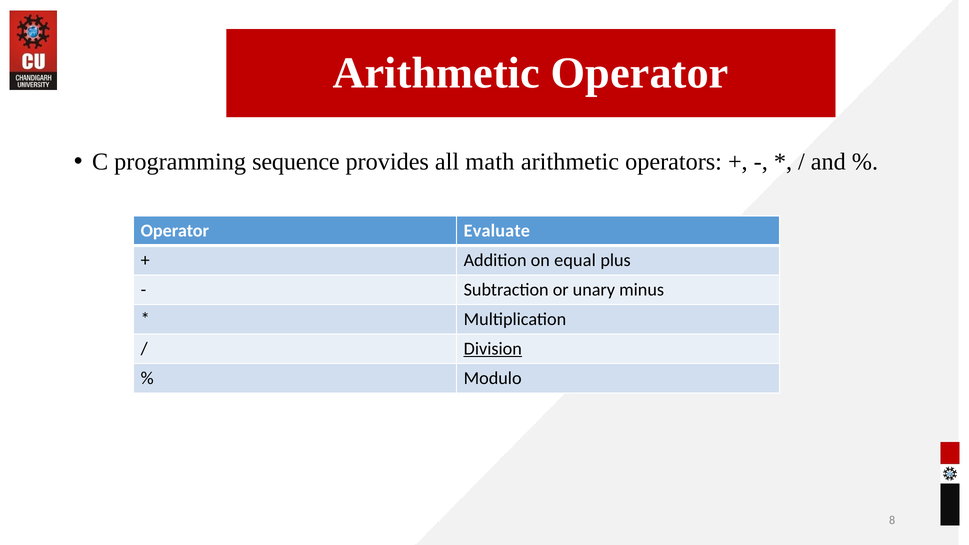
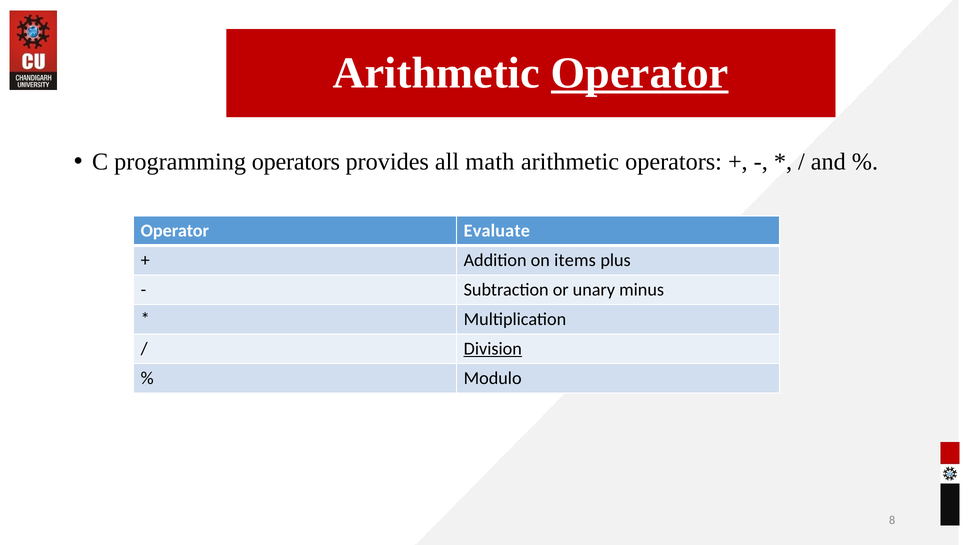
Operator at (640, 73) underline: none -> present
programming sequence: sequence -> operators
equal: equal -> items
